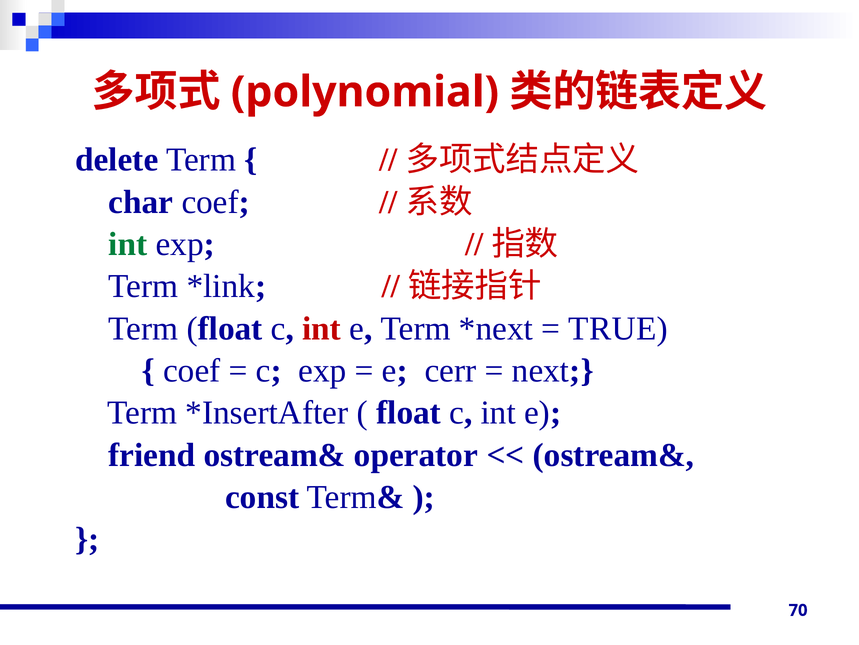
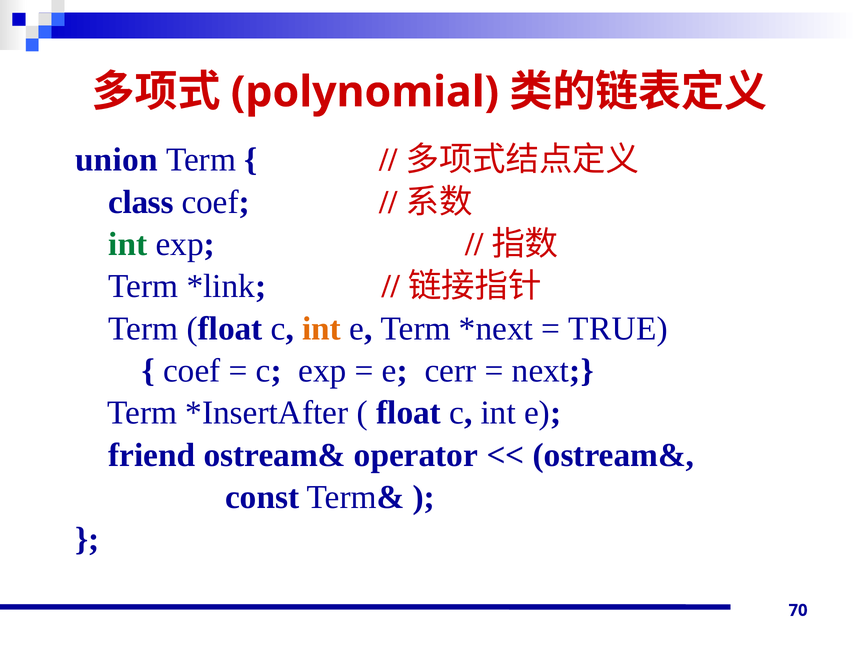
delete: delete -> union
char: char -> class
int at (322, 328) colour: red -> orange
